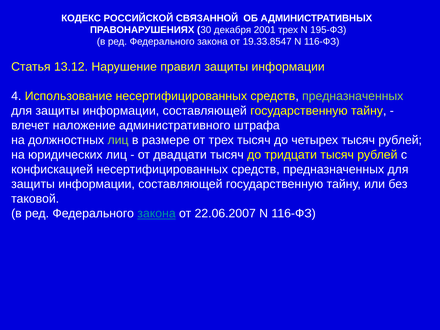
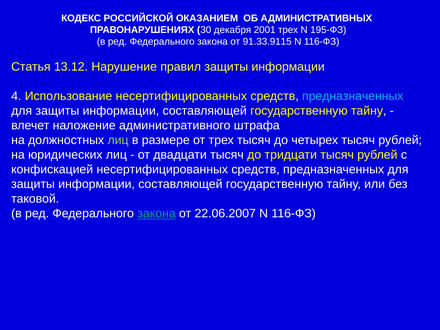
СВЯЗАННОЙ: СВЯЗАННОЙ -> ОКАЗАНИЕМ
19.33.8547: 19.33.8547 -> 91.33.9115
предназначенных at (353, 96) colour: light green -> light blue
